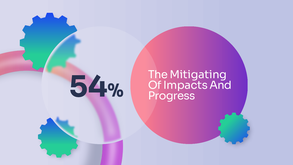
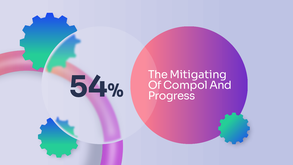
Impacts: Impacts -> Compol
